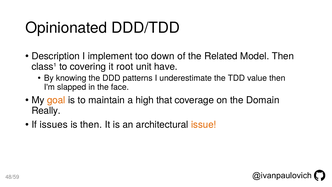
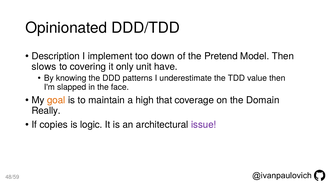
Related: Related -> Pretend
class¹: class¹ -> slows
root: root -> only
issues: issues -> copies
is then: then -> logic
issue colour: orange -> purple
